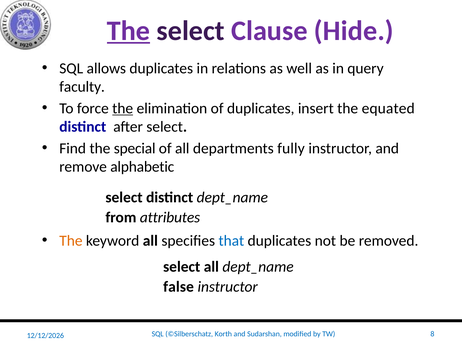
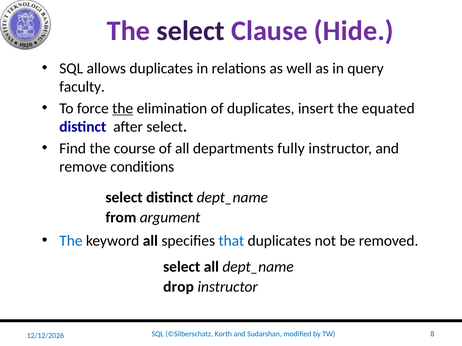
The at (129, 31) underline: present -> none
special: special -> course
alphabetic: alphabetic -> conditions
attributes: attributes -> argument
The at (71, 241) colour: orange -> blue
false: false -> drop
